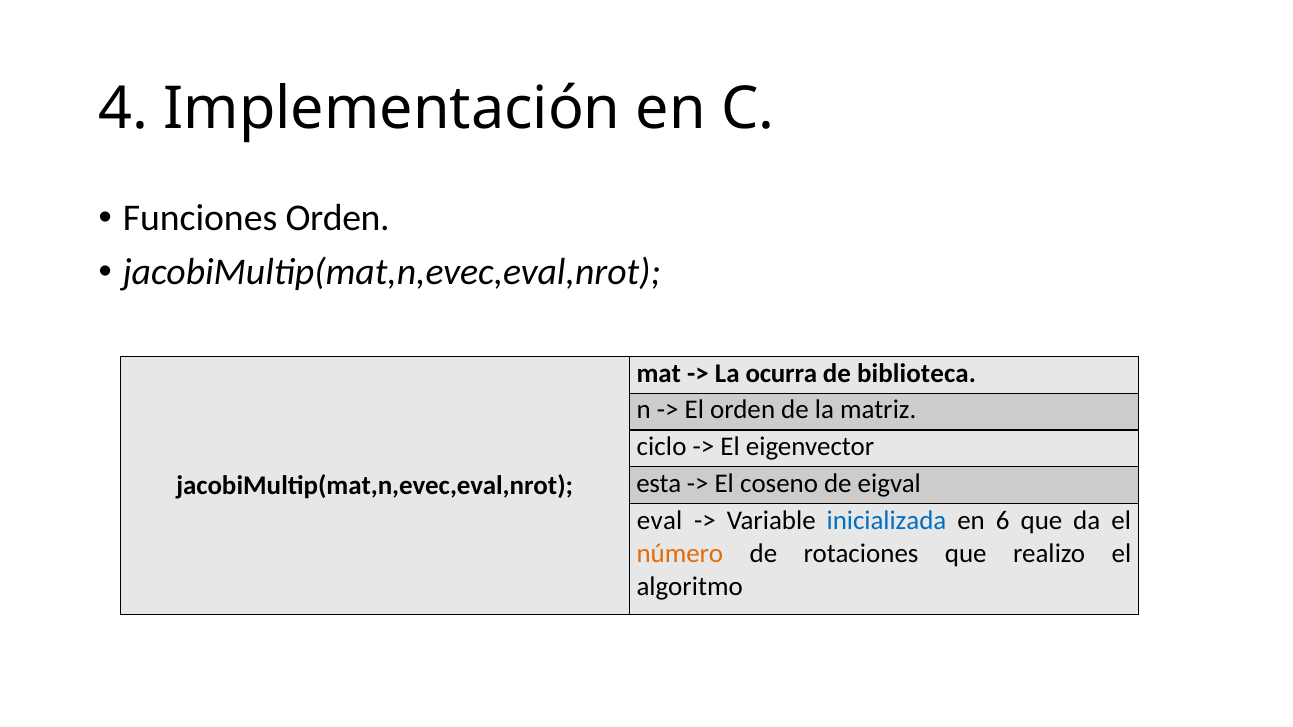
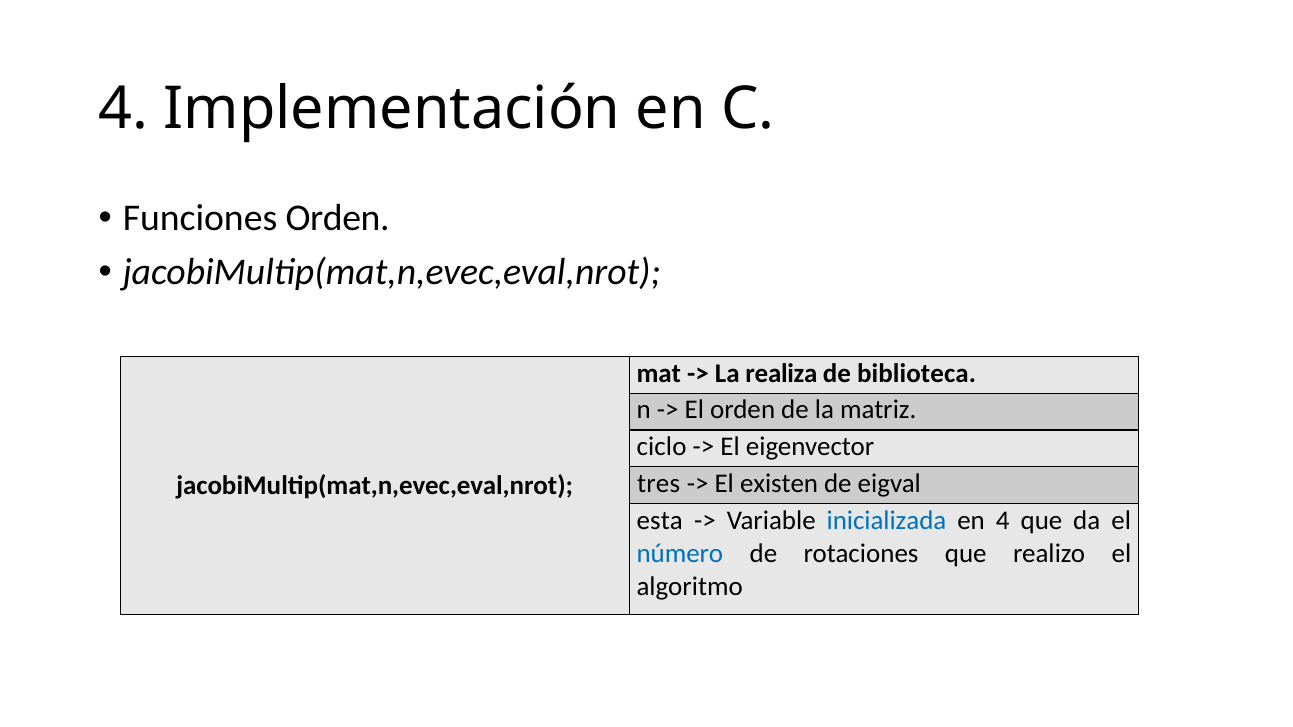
ocurra: ocurra -> realiza
esta: esta -> tres
coseno: coseno -> existen
eval: eval -> esta
en 6: 6 -> 4
número colour: orange -> blue
